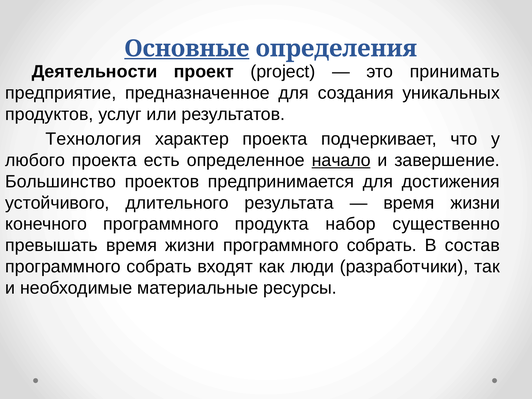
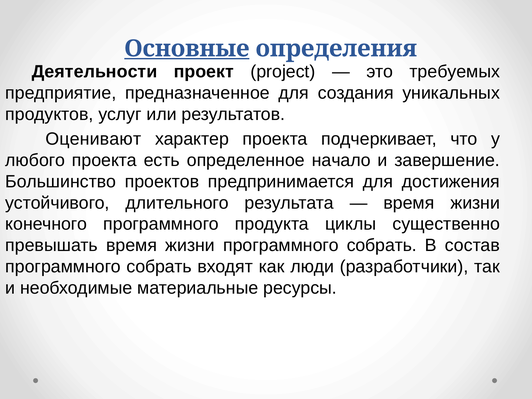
принимать: принимать -> требуемых
Технология: Технология -> Оценивают
начало underline: present -> none
набор: набор -> циклы
